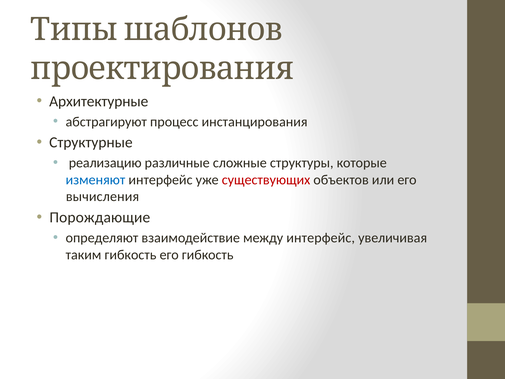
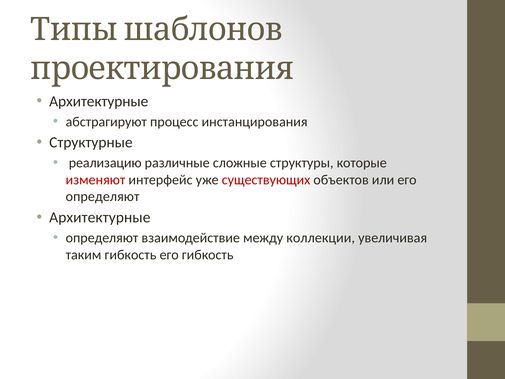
изменяют colour: blue -> red
вычисления at (103, 197): вычисления -> определяют
Порождающие at (100, 217): Порождающие -> Архитектурные
между интерфейс: интерфейс -> коллекции
